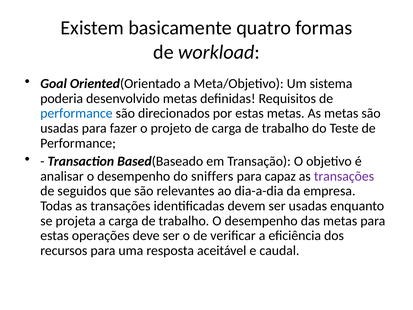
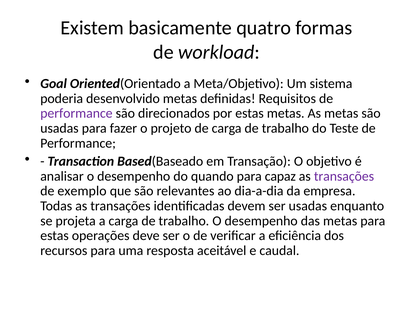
performance at (76, 113) colour: blue -> purple
sniffers: sniffers -> quando
seguidos: seguidos -> exemplo
